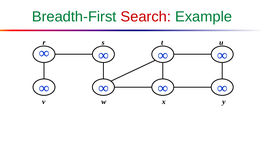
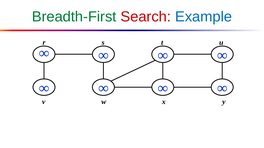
Example colour: green -> blue
